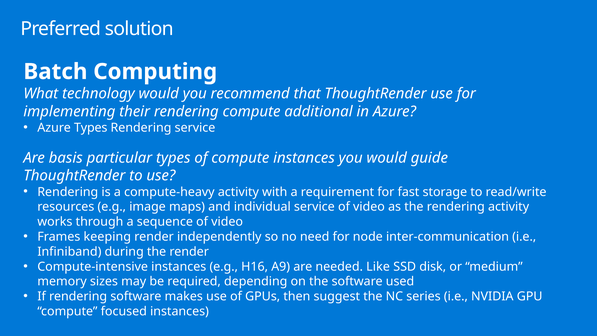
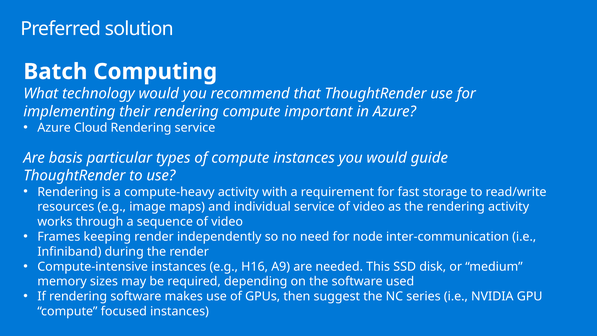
additional: additional -> important
Azure Types: Types -> Cloud
Like: Like -> This
